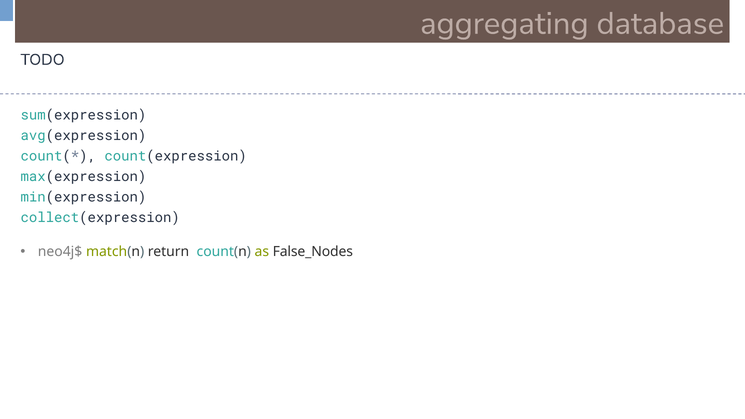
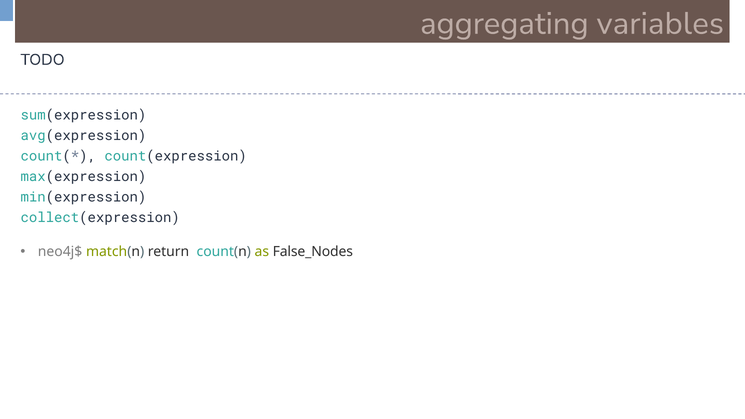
database: database -> variables
